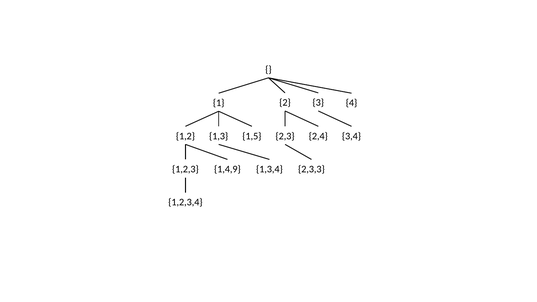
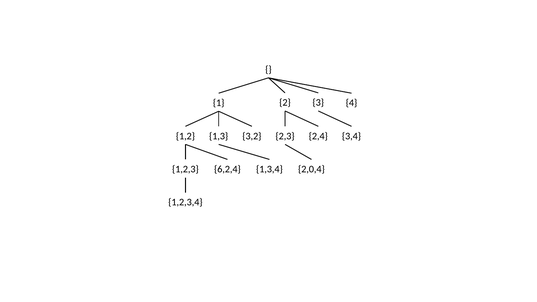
1,5: 1,5 -> 3,2
1,4,9: 1,4,9 -> 6,2,4
2,3,3: 2,3,3 -> 2,0,4
